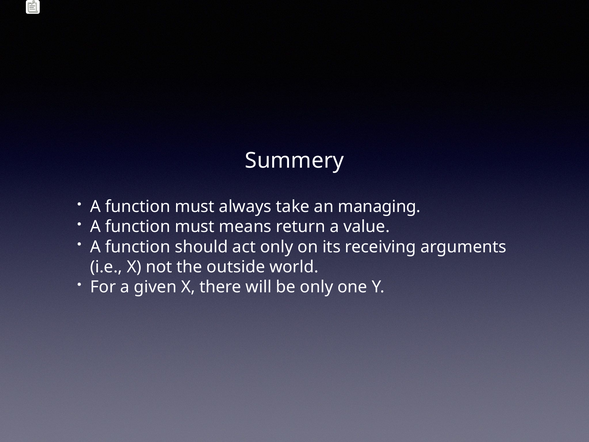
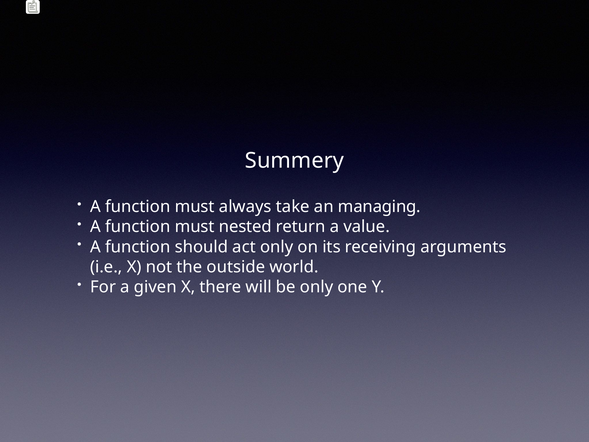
means: means -> nested
